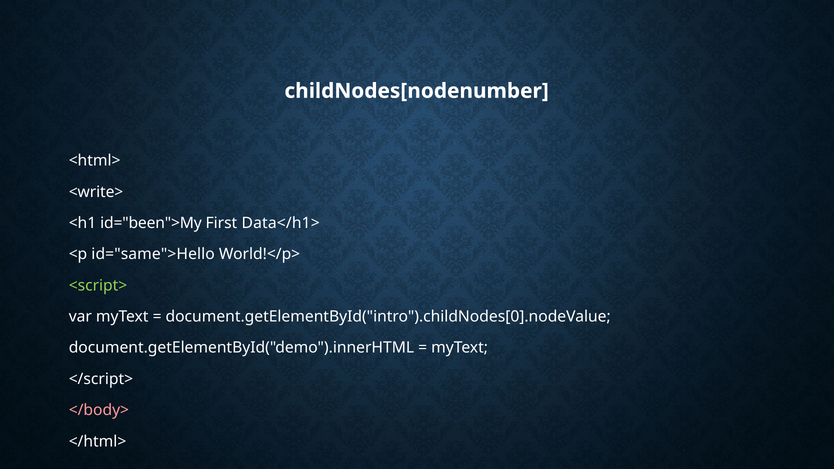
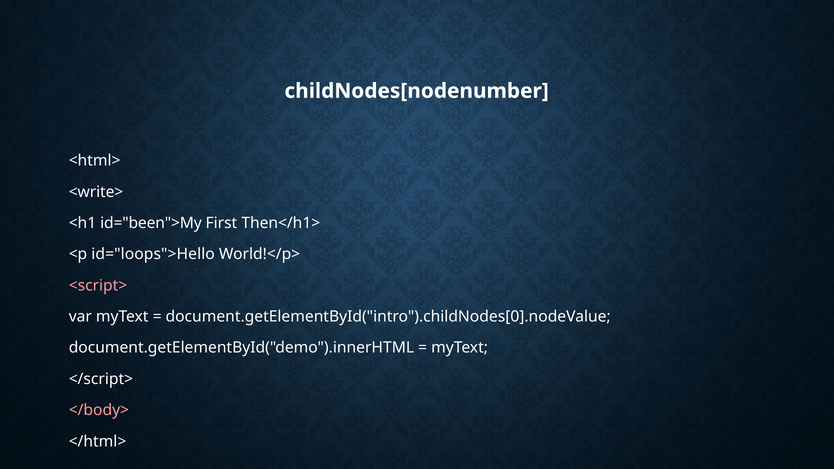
Data</h1>: Data</h1> -> Then</h1>
id="same">Hello: id="same">Hello -> id="loops">Hello
<script> colour: light green -> pink
